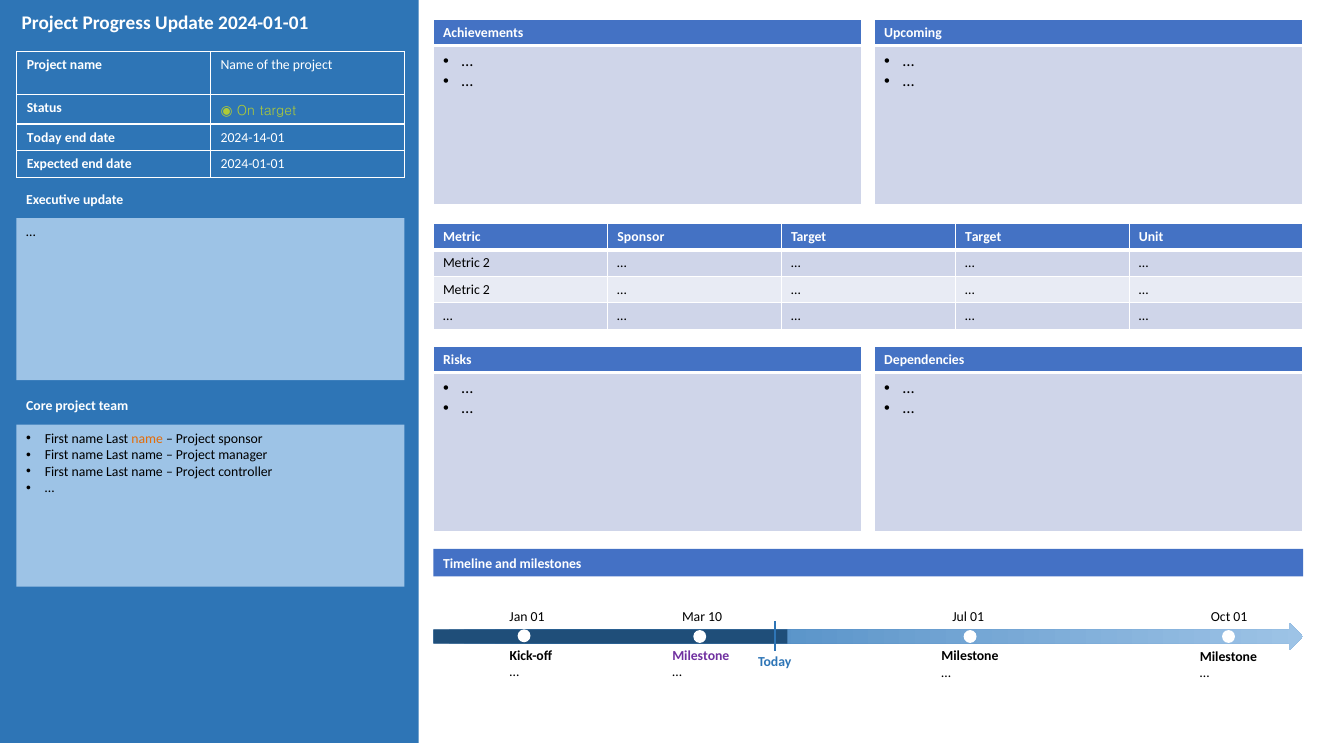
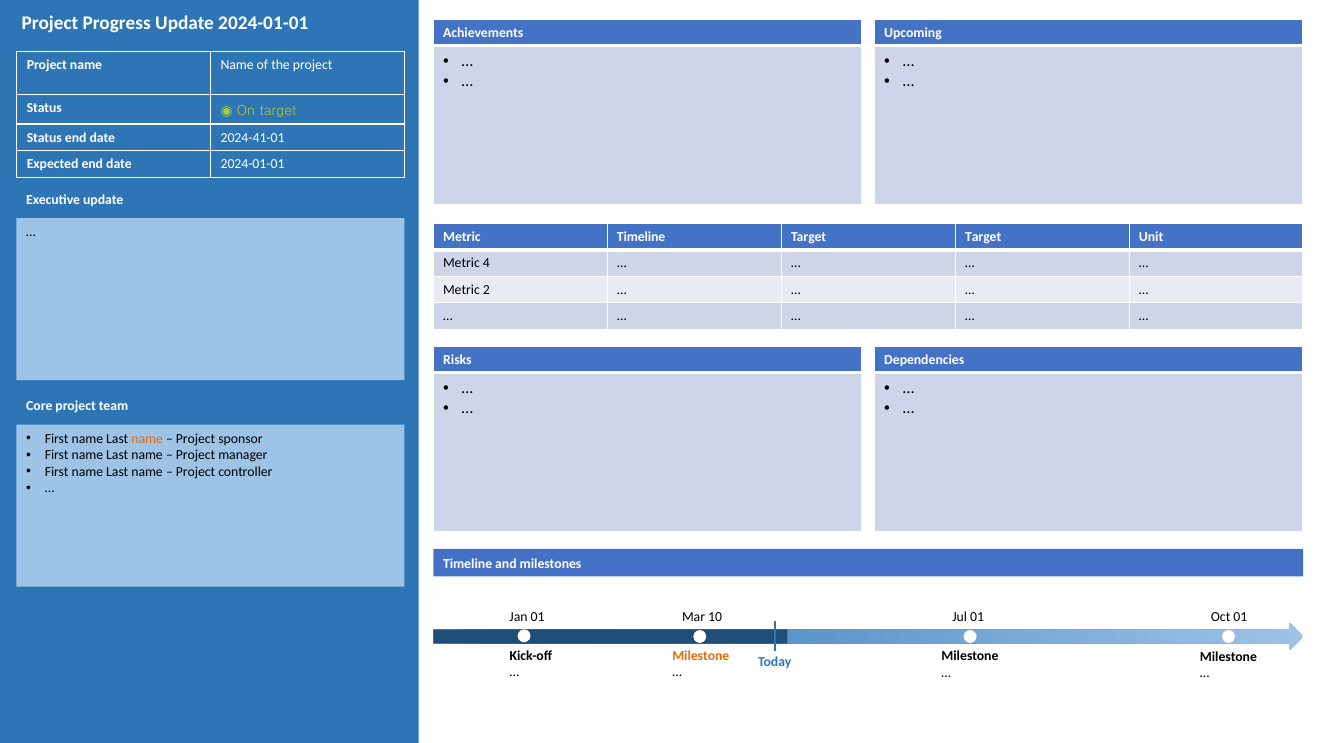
Today at (44, 137): Today -> Status
2024-14-01: 2024-14-01 -> 2024-41-01
Metric Sponsor: Sponsor -> Timeline
2 at (486, 263): 2 -> 4
Milestone at (701, 655) colour: purple -> orange
